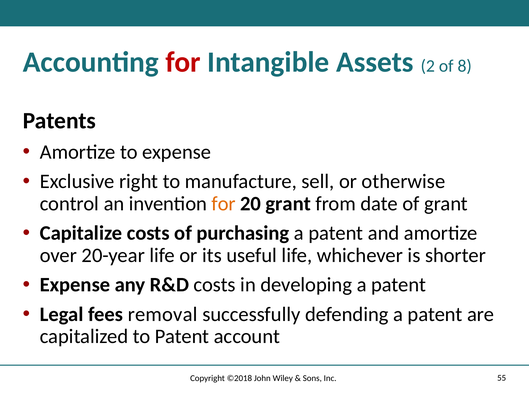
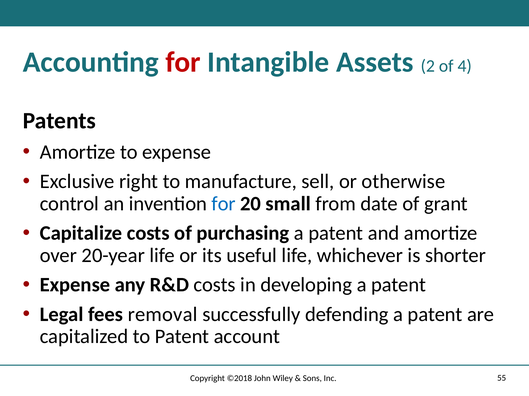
8: 8 -> 4
for at (224, 204) colour: orange -> blue
20 grant: grant -> small
